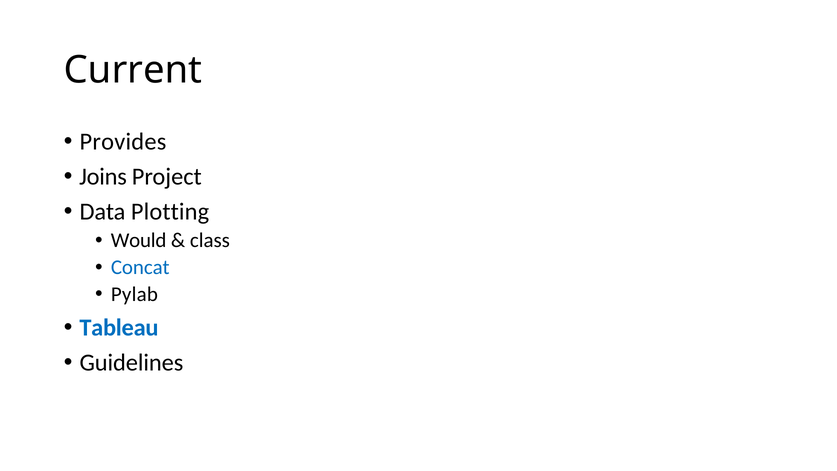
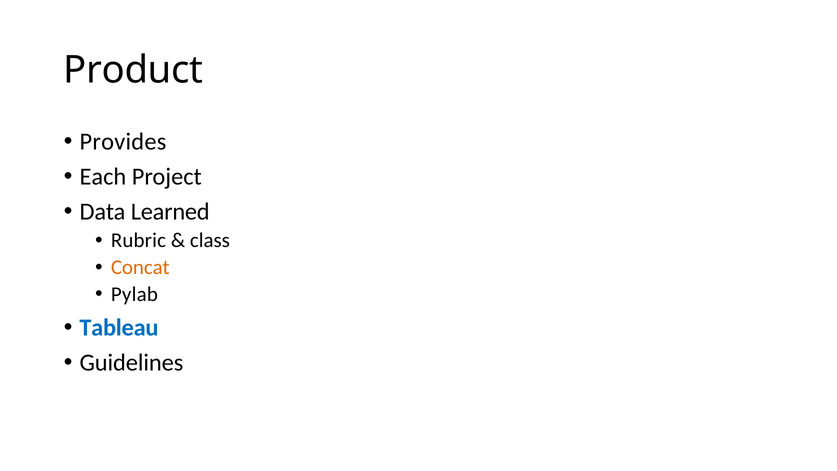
Current: Current -> Product
Joins: Joins -> Each
Plotting: Plotting -> Learned
Would: Would -> Rubric
Concat colour: blue -> orange
